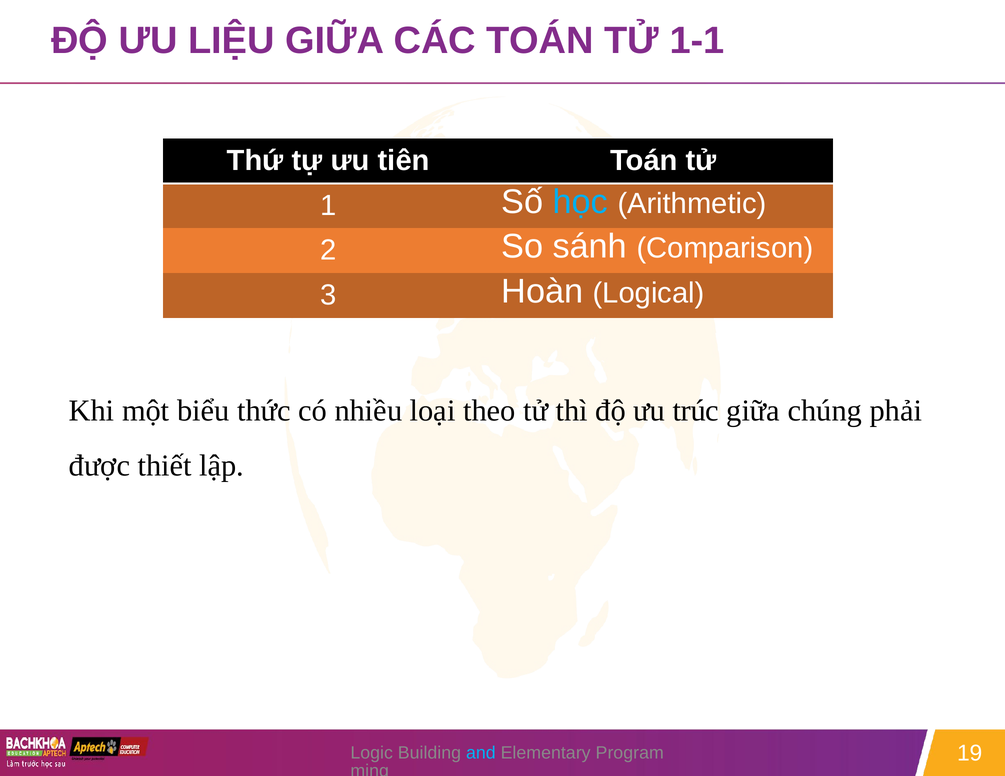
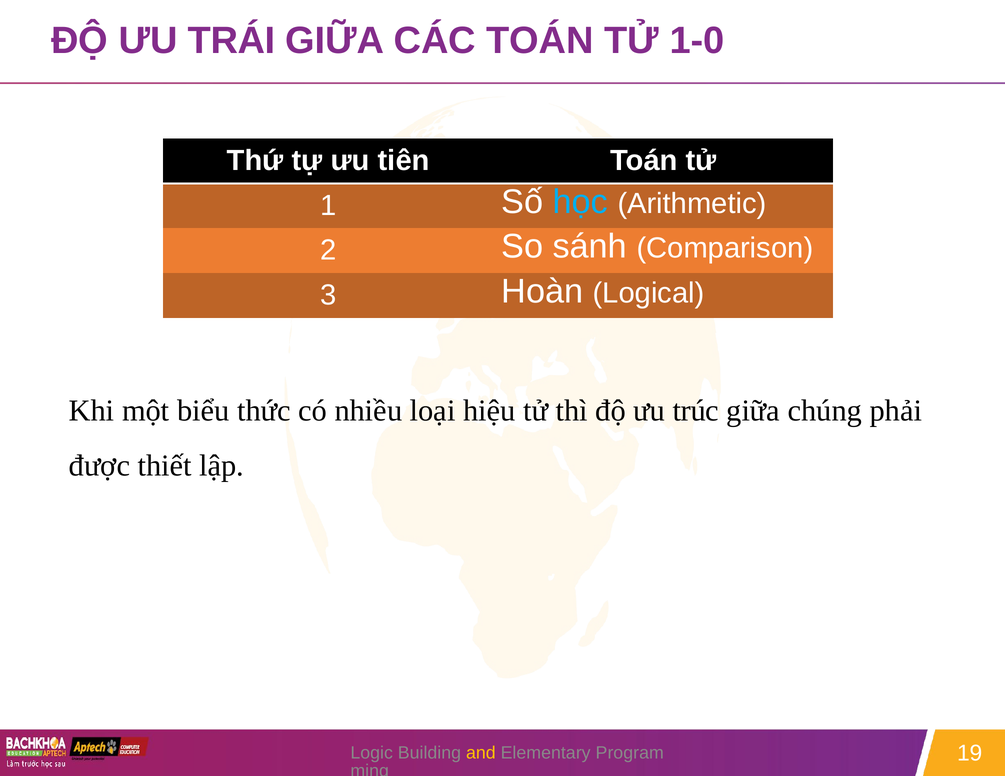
LIỆU: LIỆU -> TRÁI
1-1: 1-1 -> 1-0
theo: theo -> hiệu
and colour: light blue -> yellow
